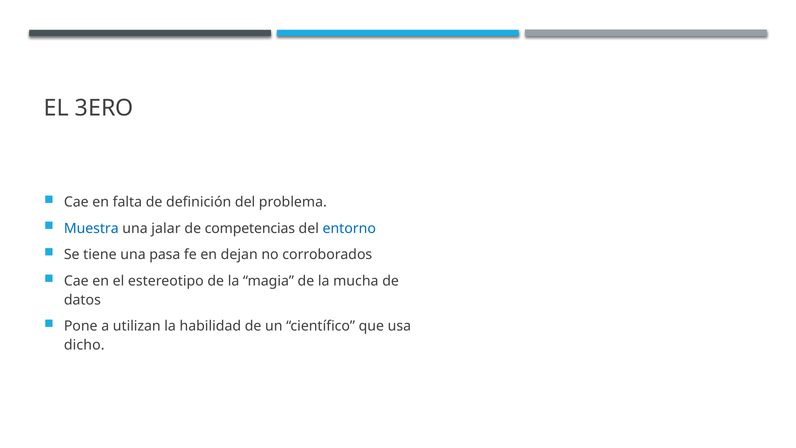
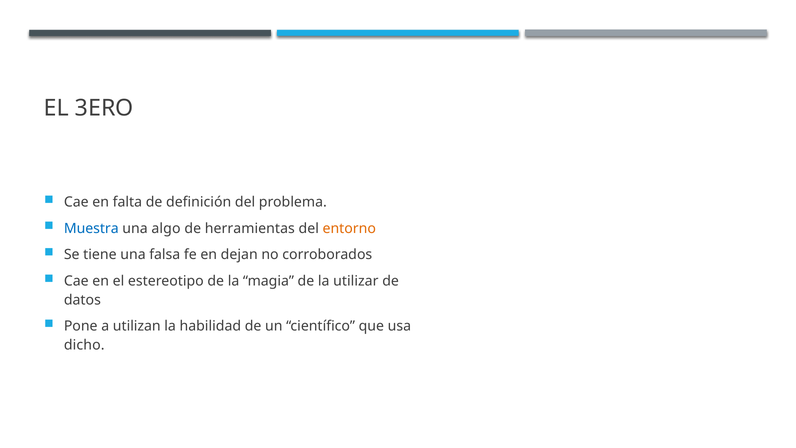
jalar: jalar -> algo
competencias: competencias -> herramientas
entorno colour: blue -> orange
pasa: pasa -> falsa
mucha: mucha -> utilizar
